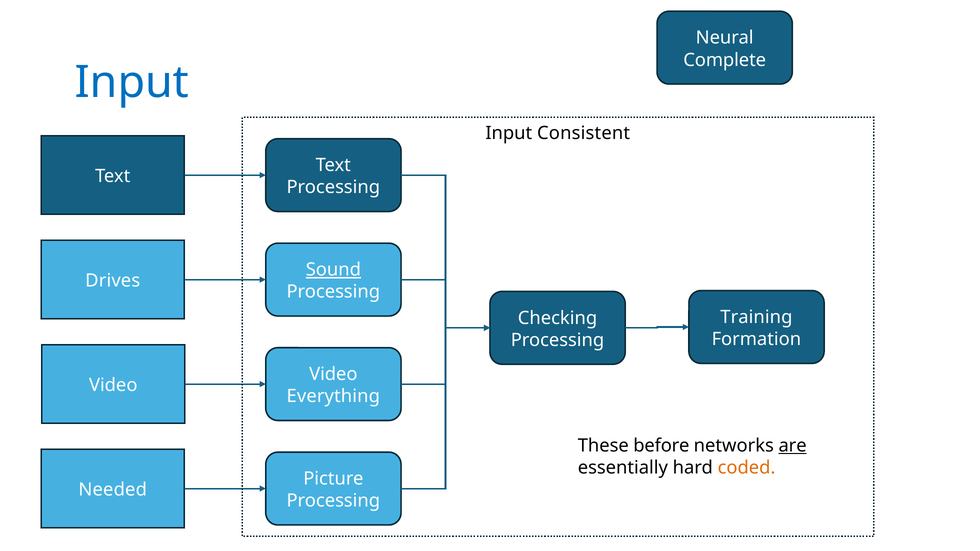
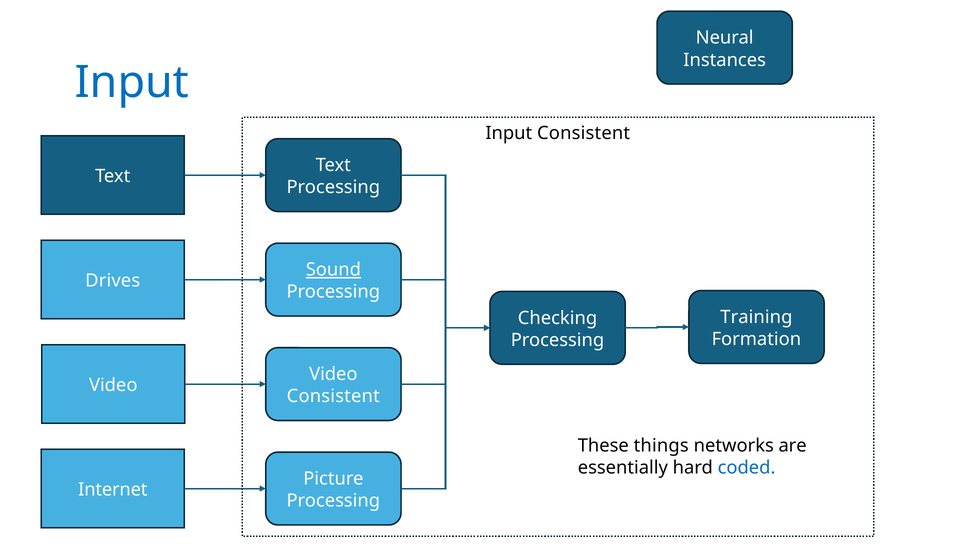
Complete: Complete -> Instances
Everything at (333, 397): Everything -> Consistent
before: before -> things
are underline: present -> none
coded colour: orange -> blue
Needed: Needed -> Internet
